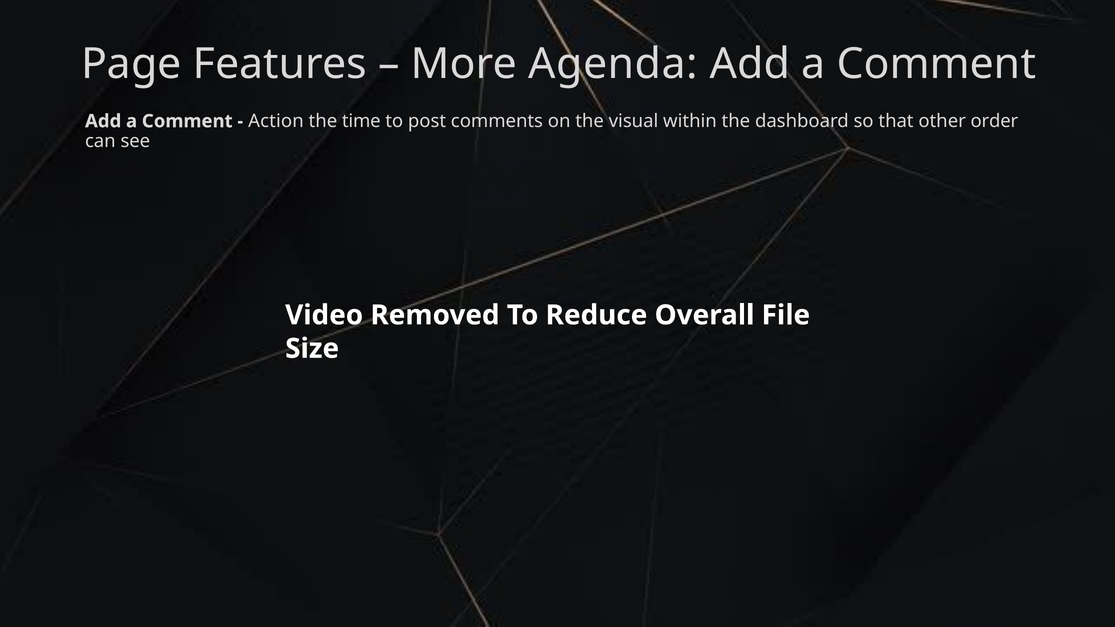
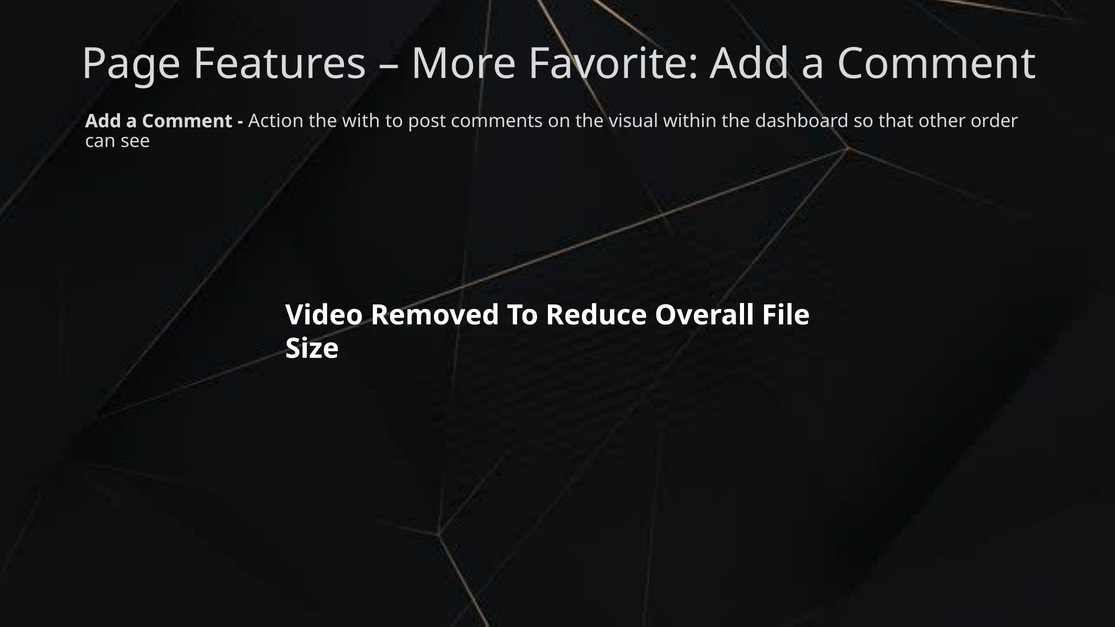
Agenda: Agenda -> Favorite
time: time -> with
